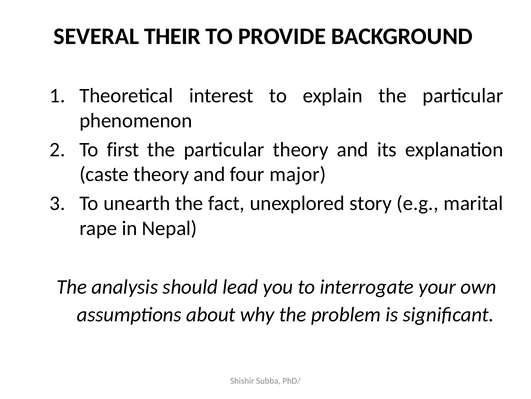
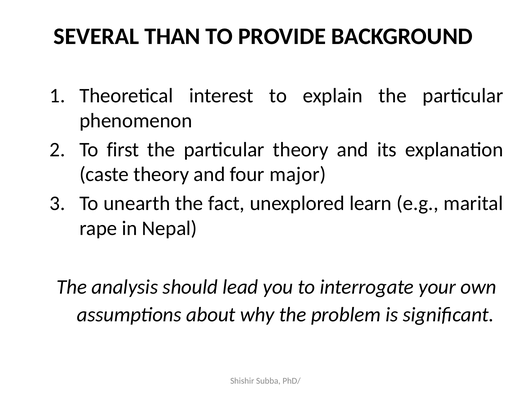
THEIR: THEIR -> THAN
story: story -> learn
